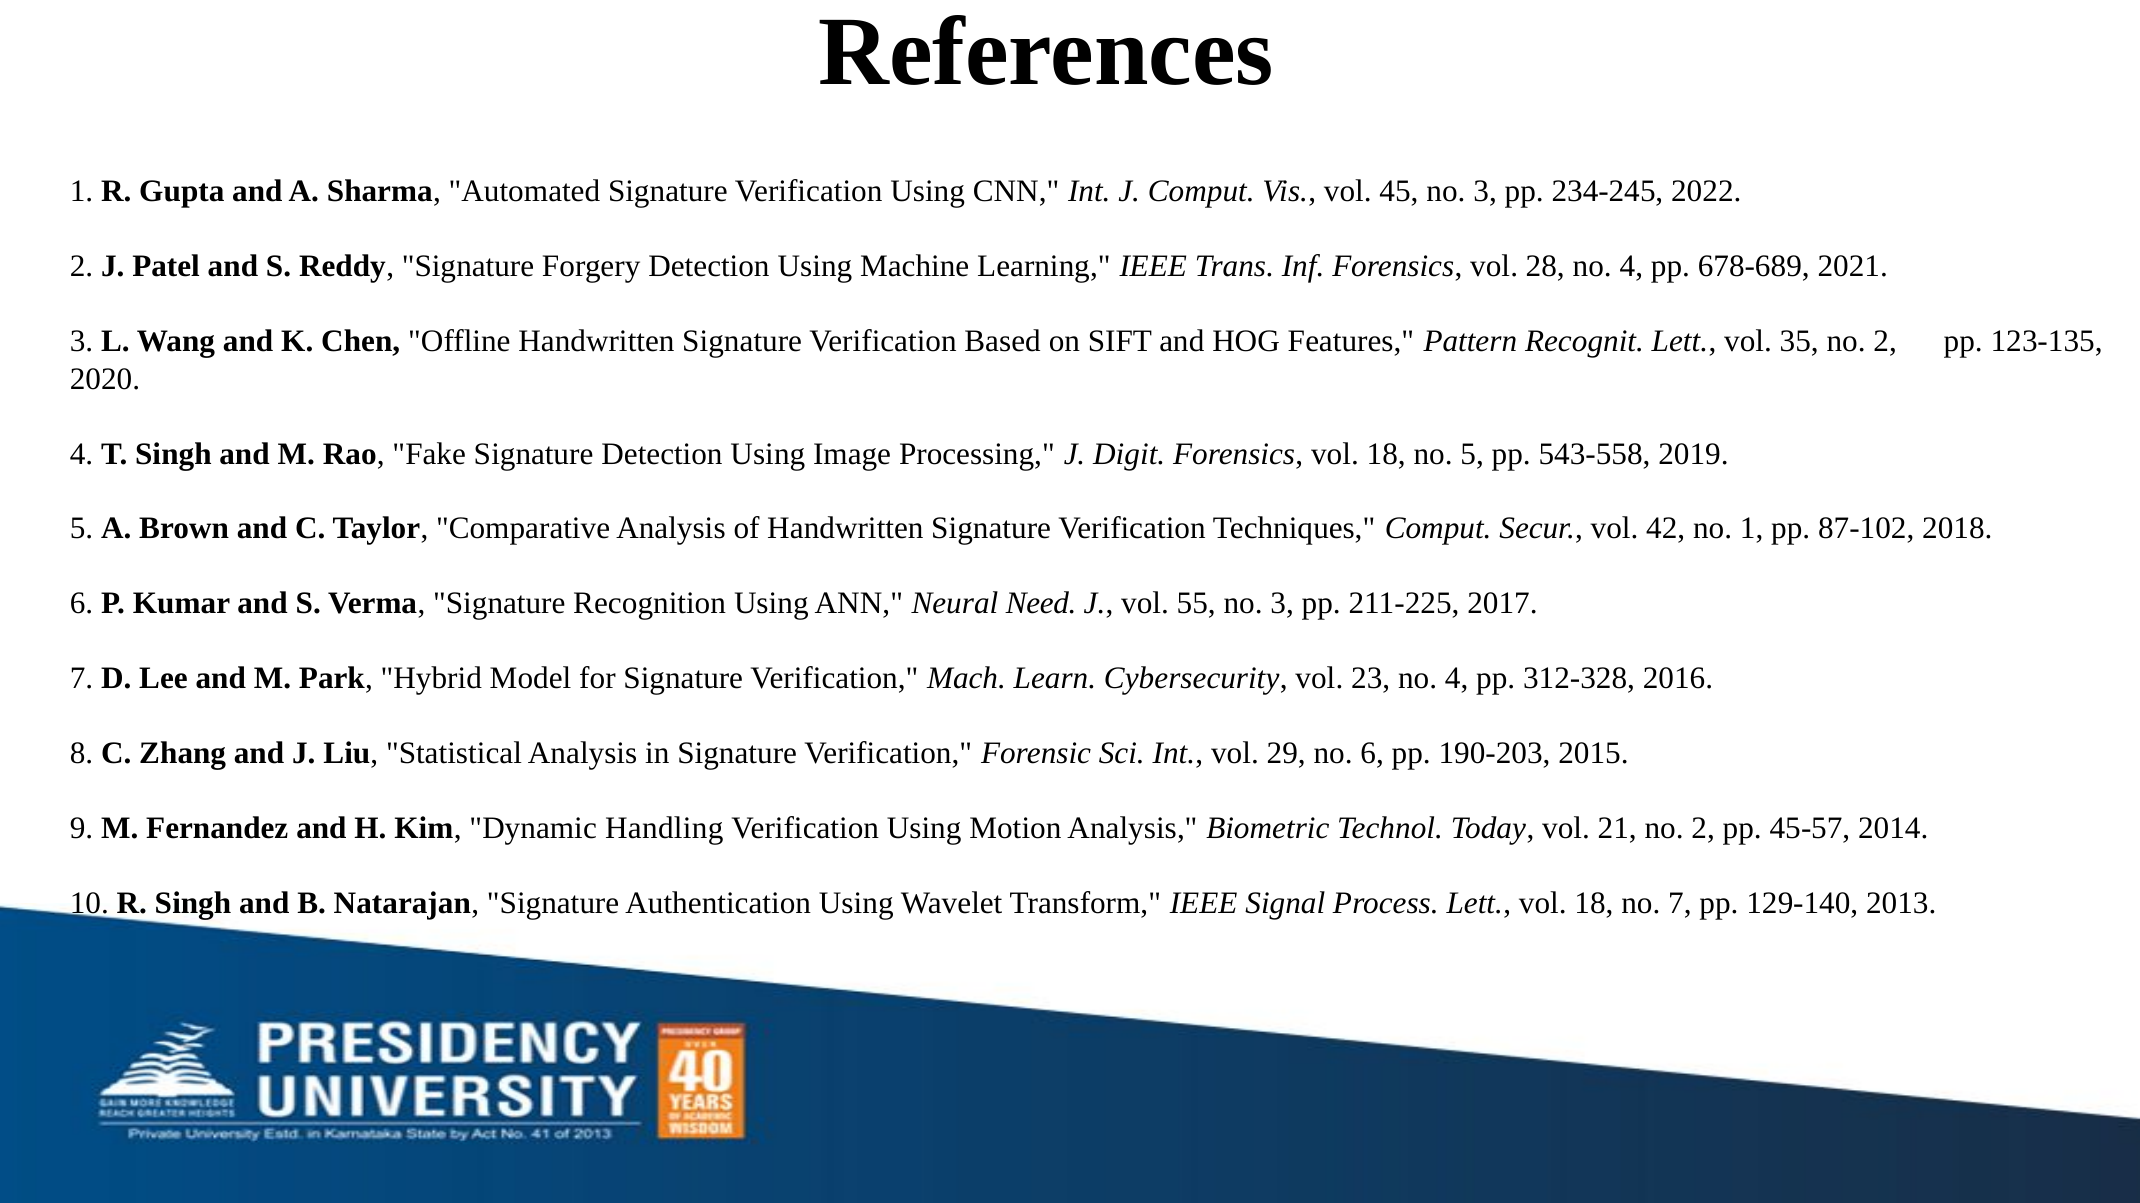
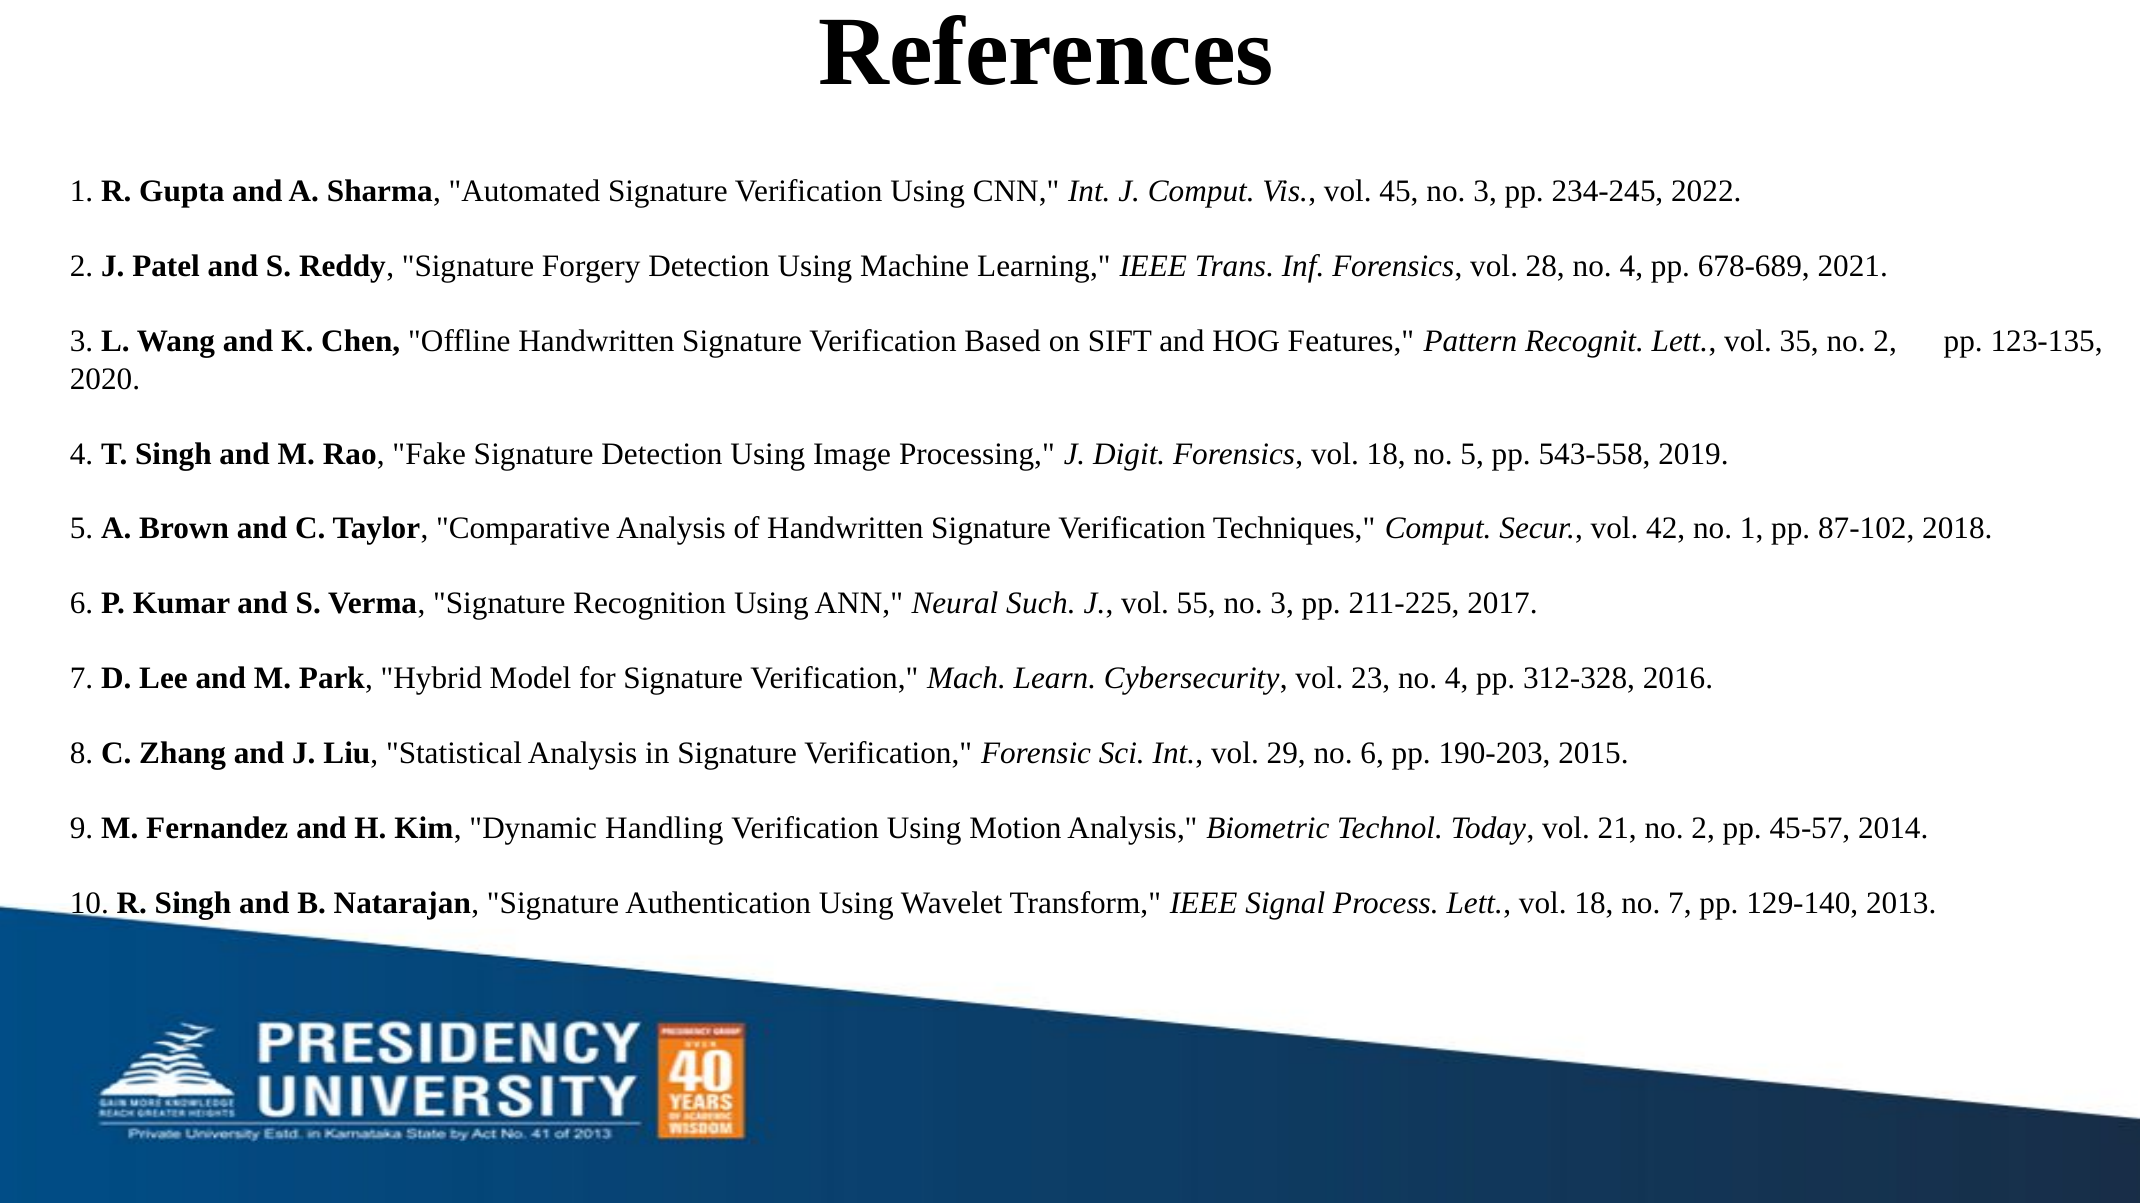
Need: Need -> Such
